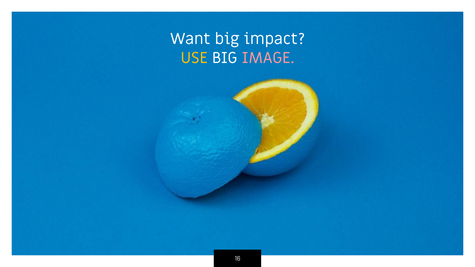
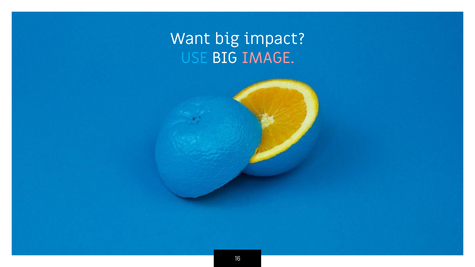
USE colour: yellow -> light blue
